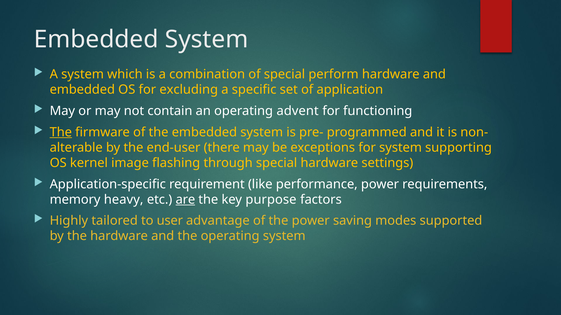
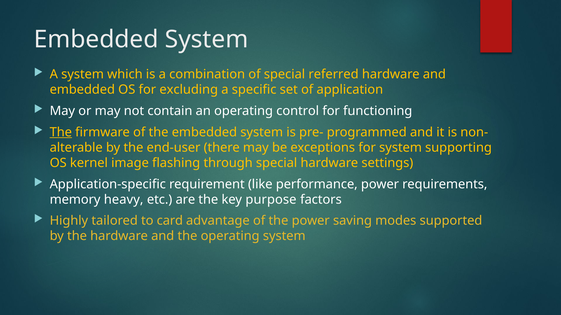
perform: perform -> referred
advent: advent -> control
are underline: present -> none
user: user -> card
